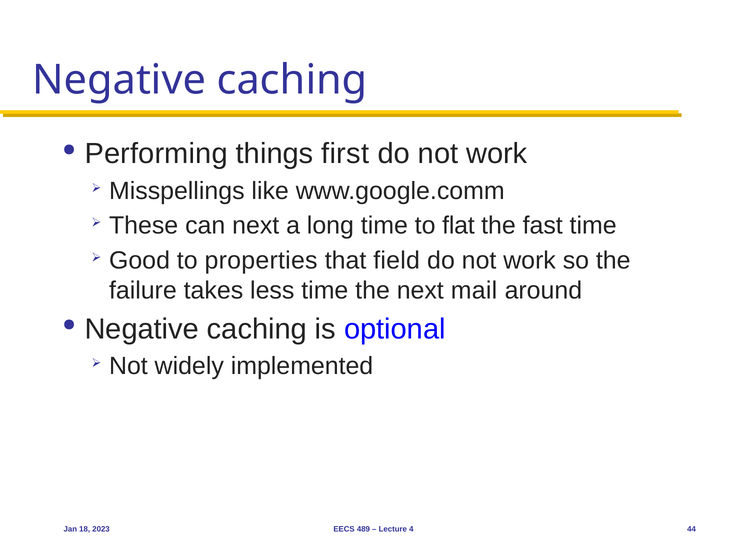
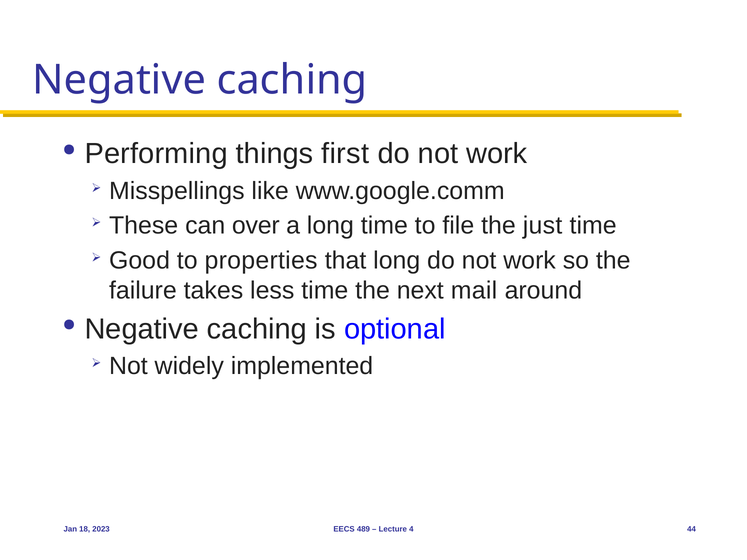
can next: next -> over
flat: flat -> file
fast: fast -> just
that field: field -> long
